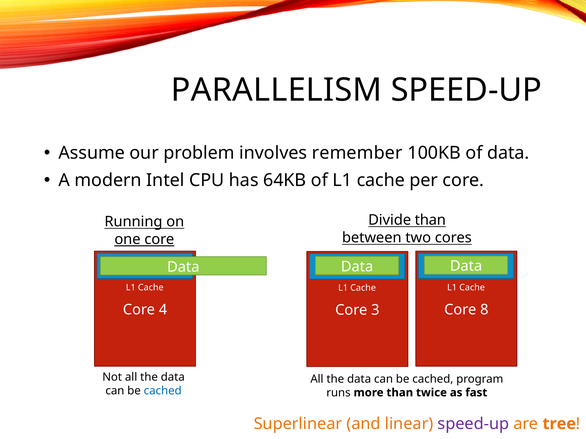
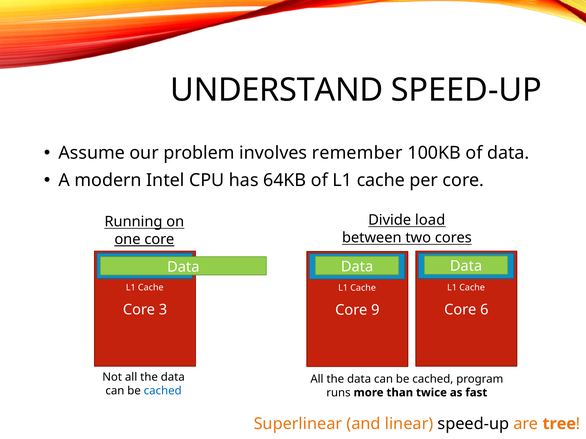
PARALLELISM: PARALLELISM -> UNDERSTAND
Divide than: than -> load
4: 4 -> 3
8: 8 -> 6
3: 3 -> 9
speed-up at (473, 424) colour: purple -> black
